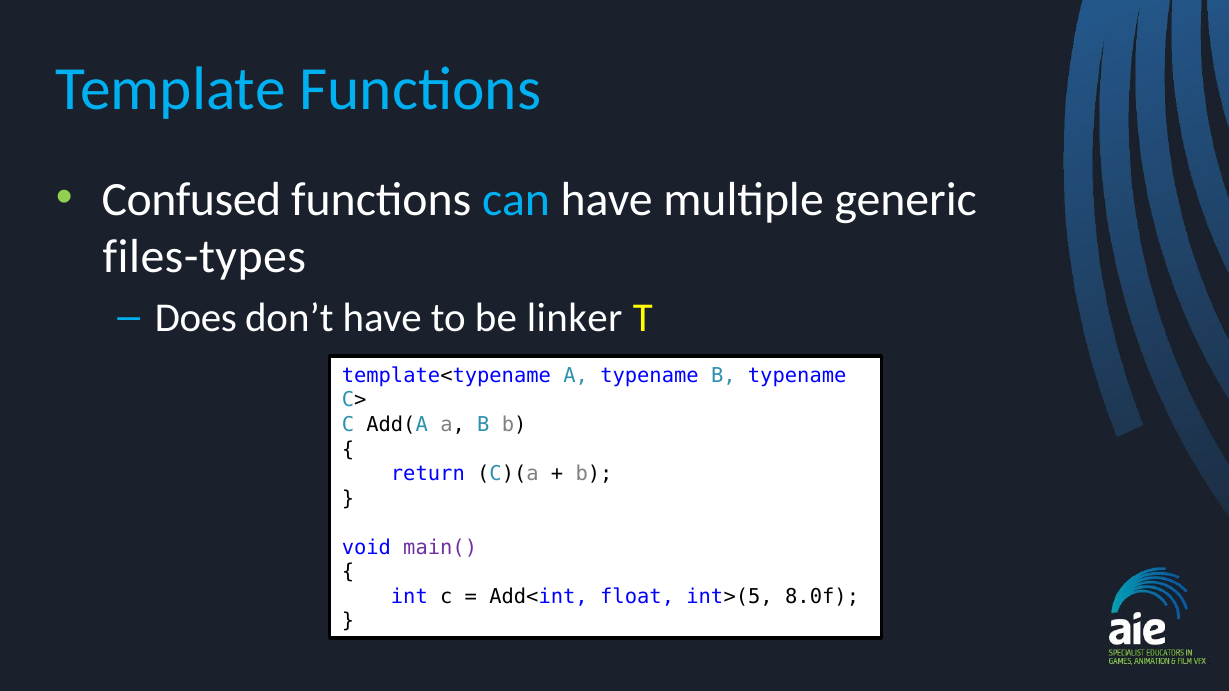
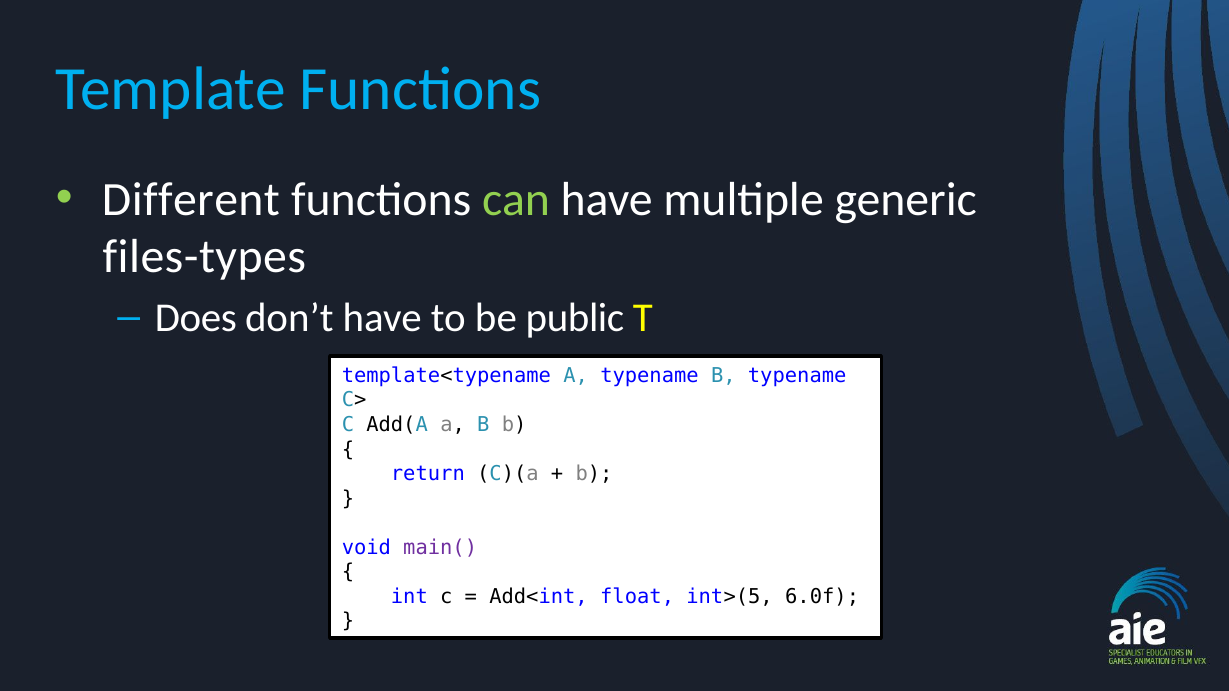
Confused: Confused -> Different
can colour: light blue -> light green
linker: linker -> public
8.0f: 8.0f -> 6.0f
